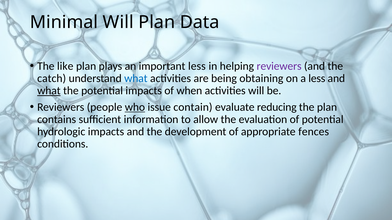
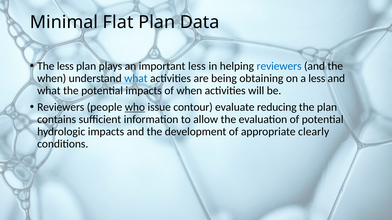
Minimal Will: Will -> Flat
The like: like -> less
reviewers at (279, 66) colour: purple -> blue
catch at (52, 79): catch -> when
what at (49, 91) underline: present -> none
contain: contain -> contour
fences: fences -> clearly
